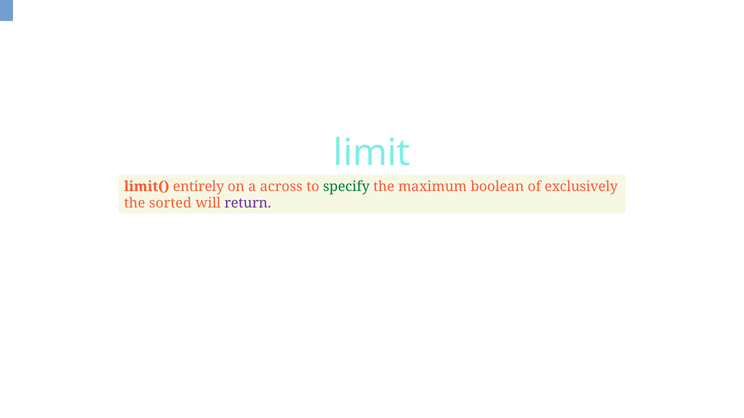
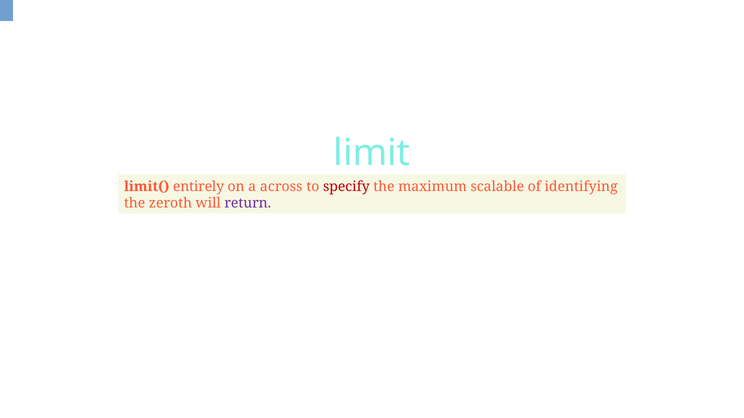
specify colour: green -> red
boolean: boolean -> scalable
exclusively: exclusively -> identifying
sorted: sorted -> zeroth
